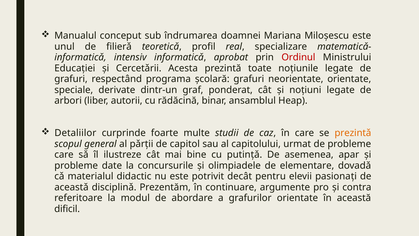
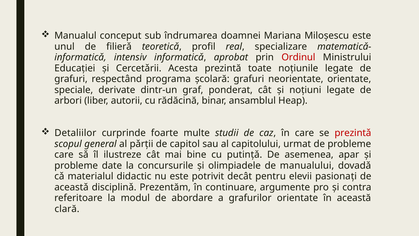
prezintǎ colour: orange -> red
elementare: elementare -> manualului
dificil: dificil -> clară
